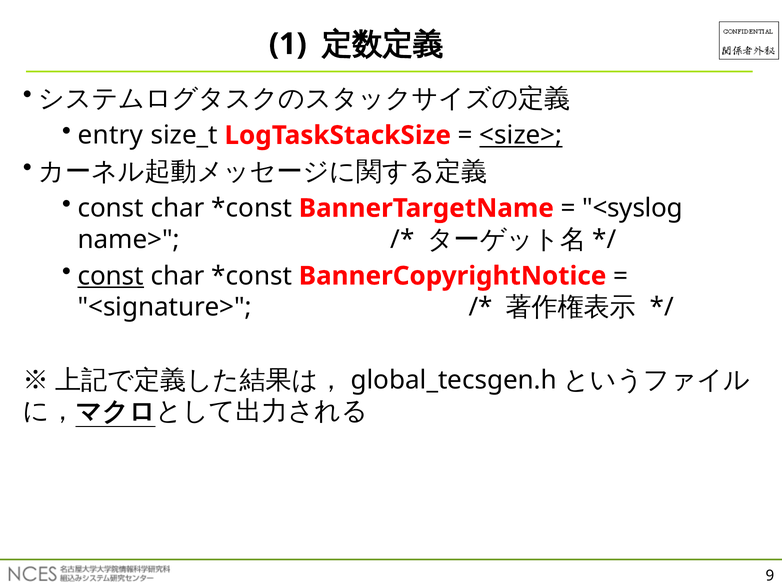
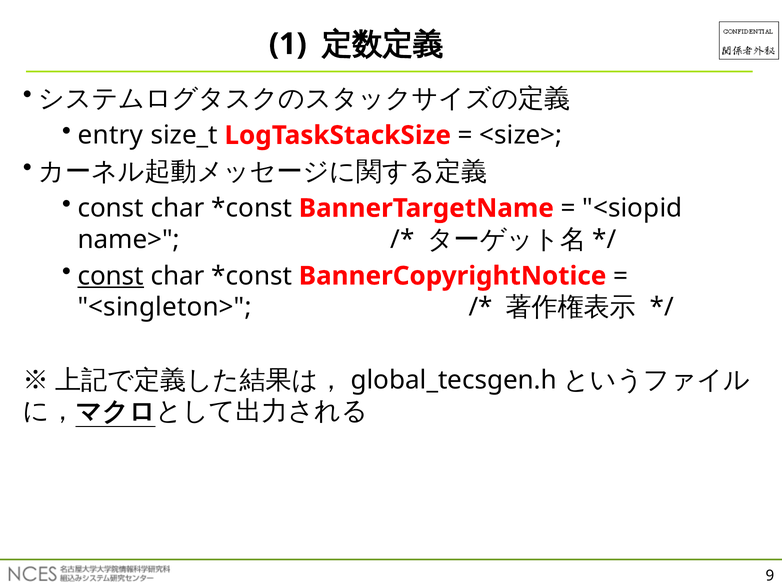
<size> underline: present -> none
<syslog: <syslog -> <siopid
<signature>: <signature> -> <singleton>
